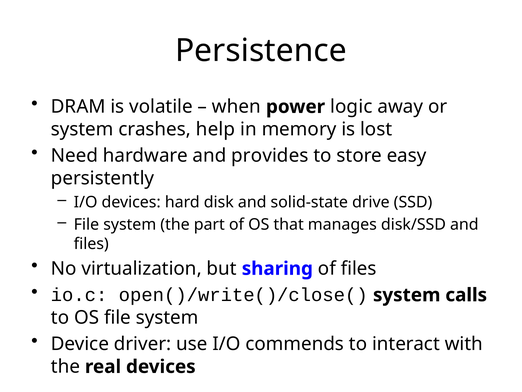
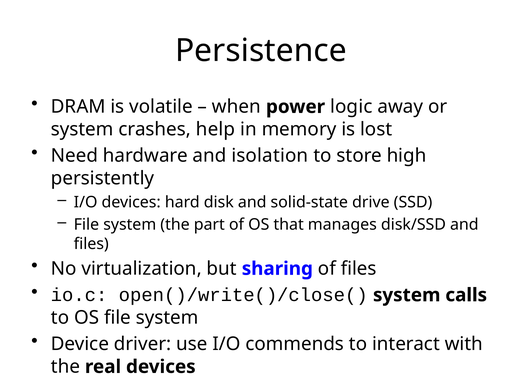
provides: provides -> isolation
easy: easy -> high
